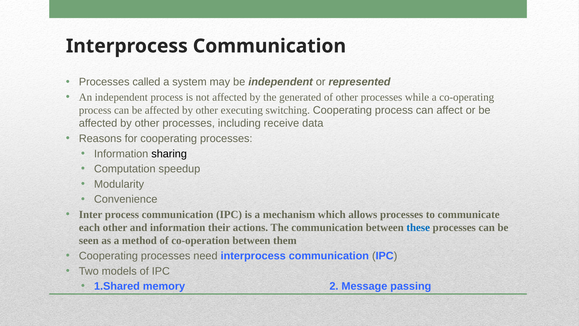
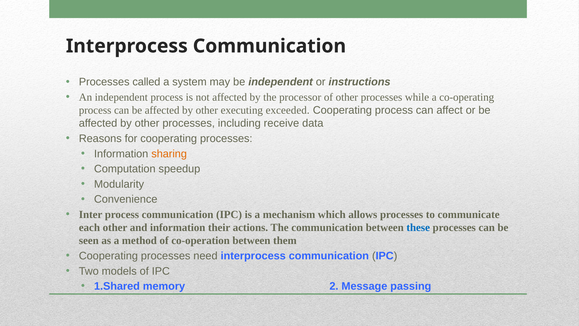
represented: represented -> instructions
generated: generated -> processor
switching: switching -> exceeded
sharing colour: black -> orange
